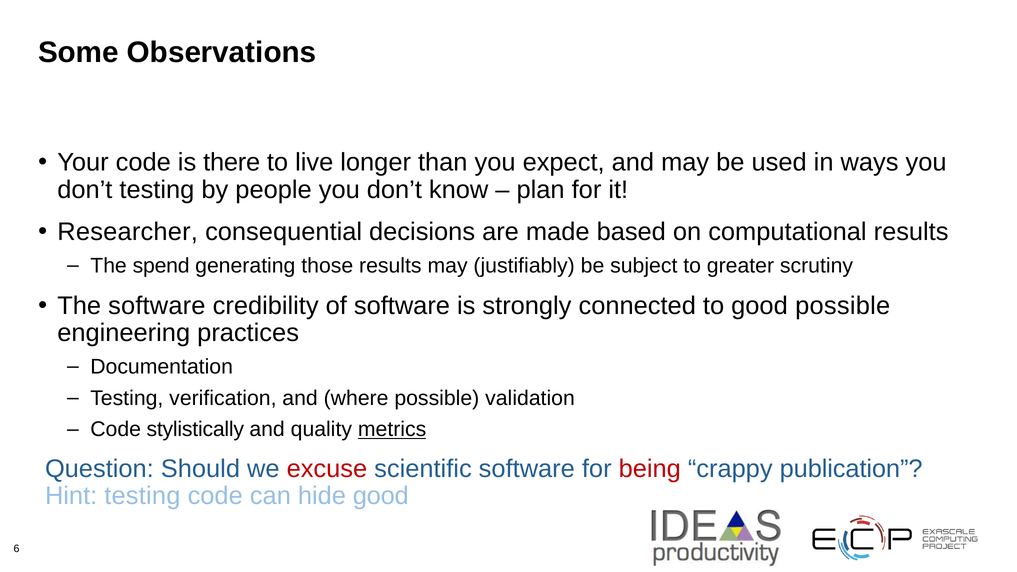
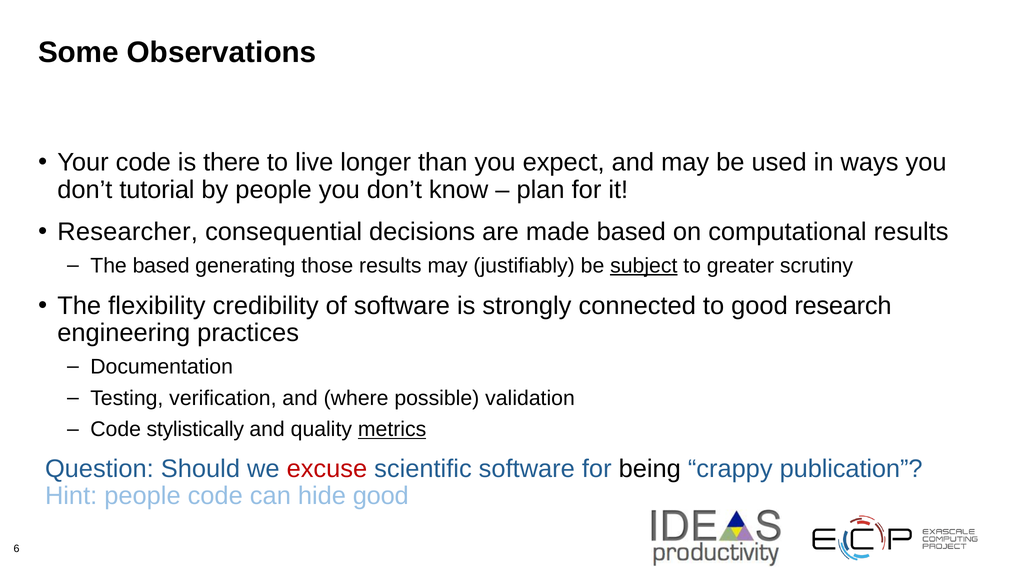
don’t testing: testing -> tutorial
The spend: spend -> based
subject underline: none -> present
The software: software -> flexibility
good possible: possible -> research
being colour: red -> black
Hint testing: testing -> people
